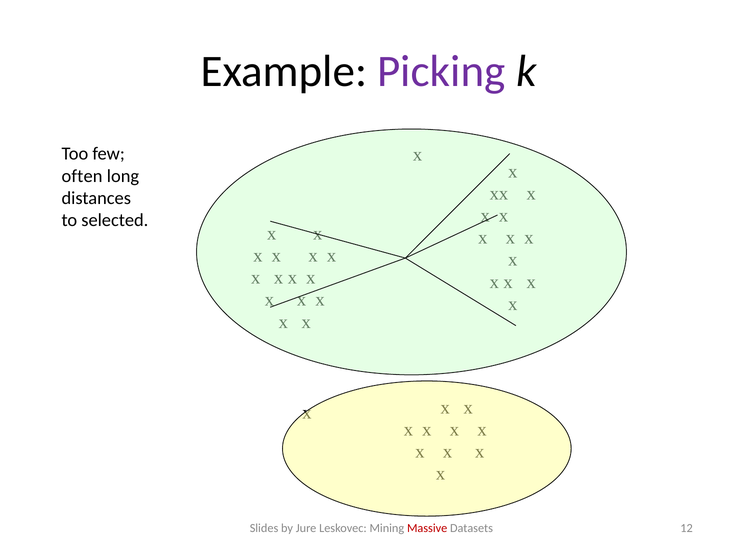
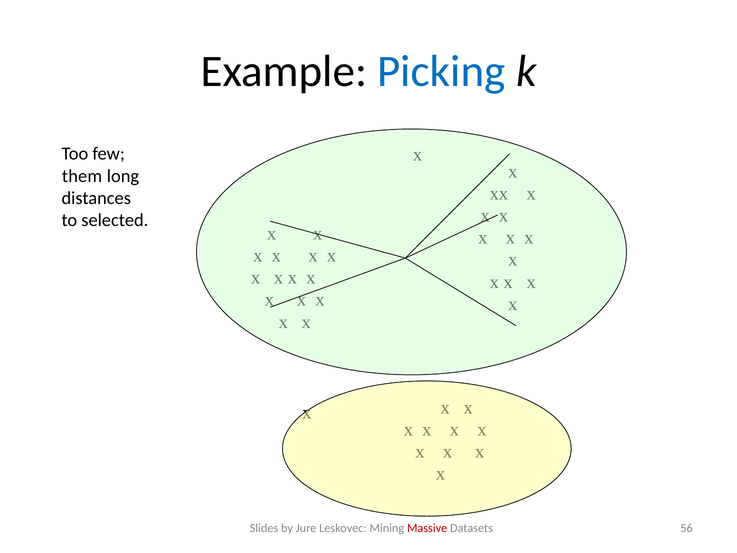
Picking colour: purple -> blue
often: often -> them
12: 12 -> 56
